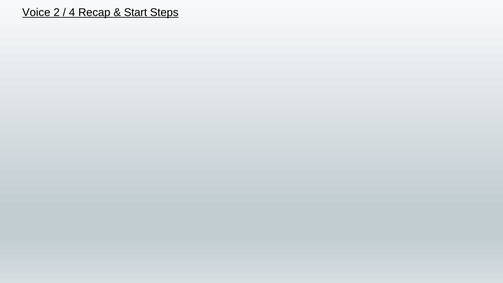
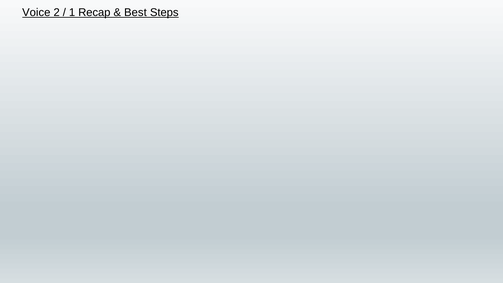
4: 4 -> 1
Start: Start -> Best
